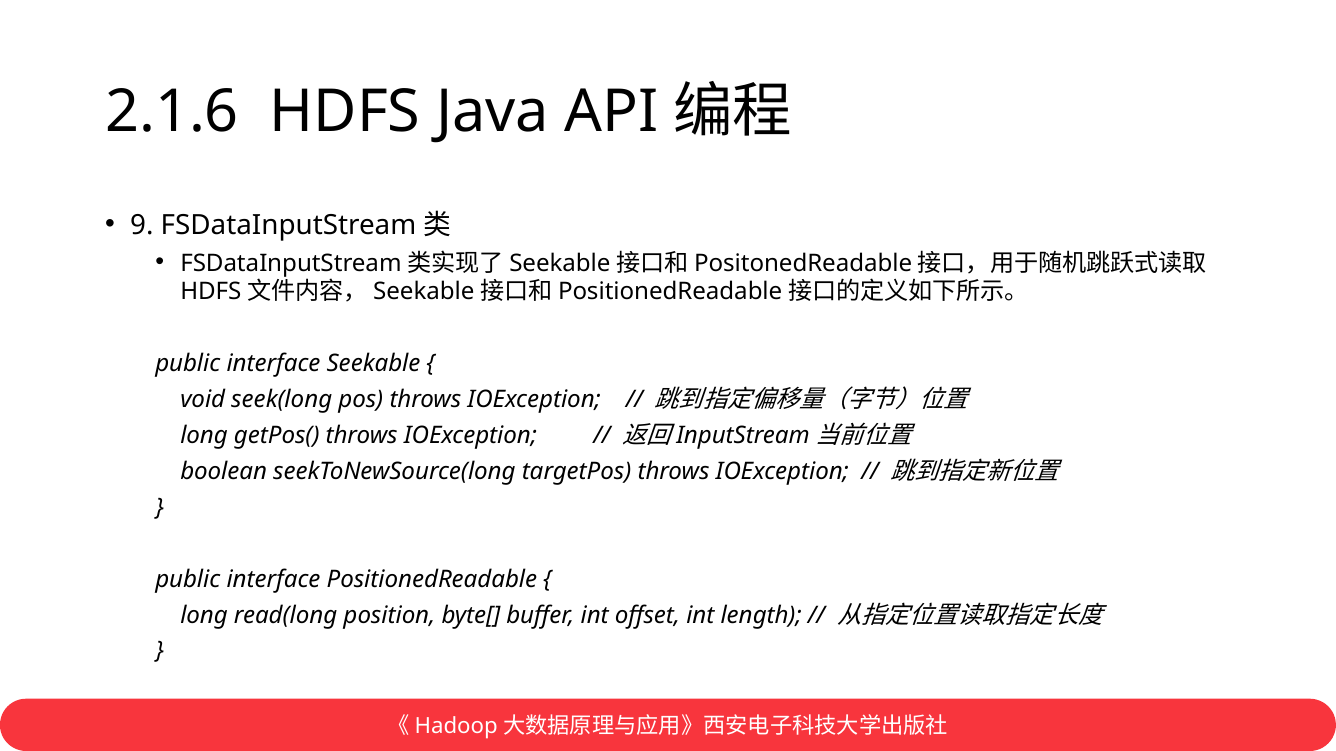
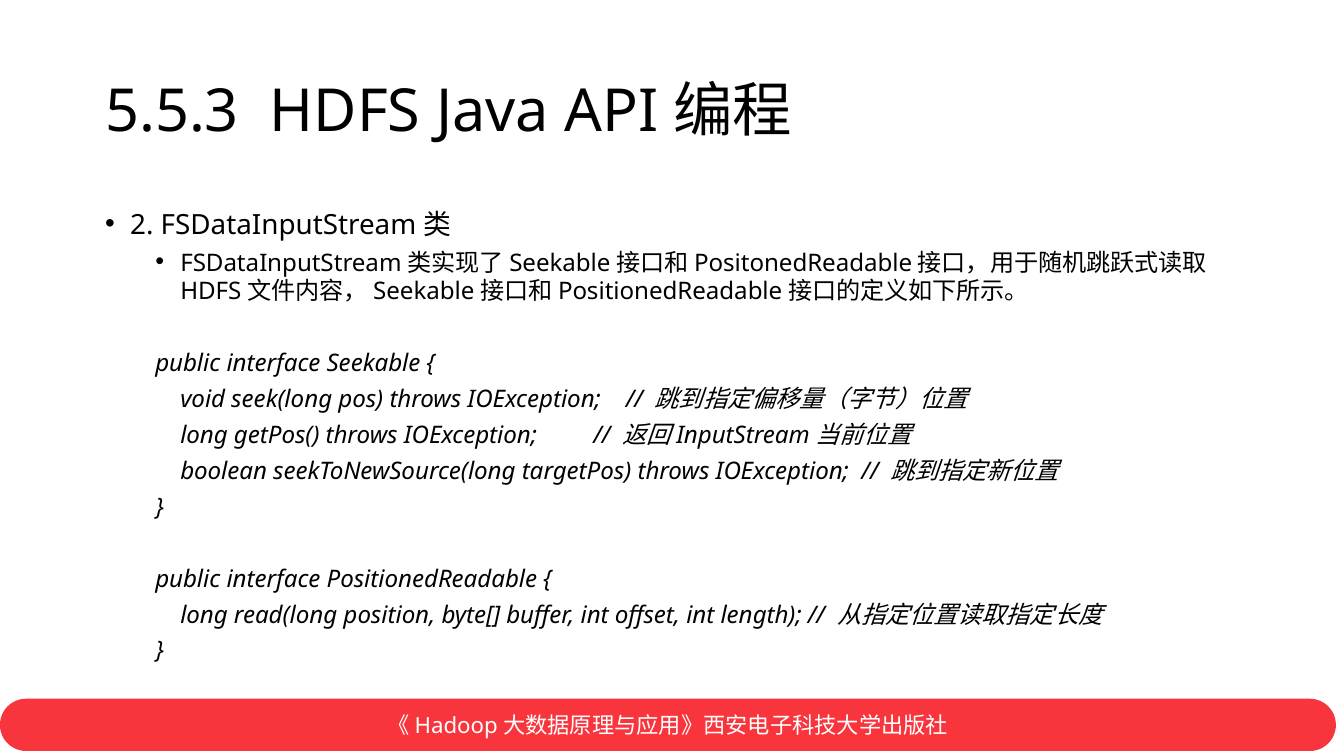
2.1.6: 2.1.6 -> 5.5.3
9: 9 -> 2
